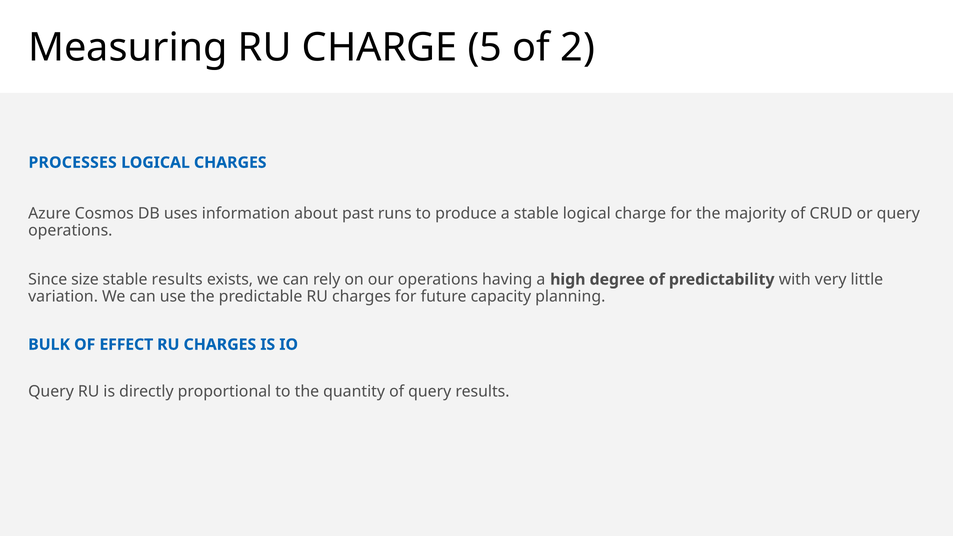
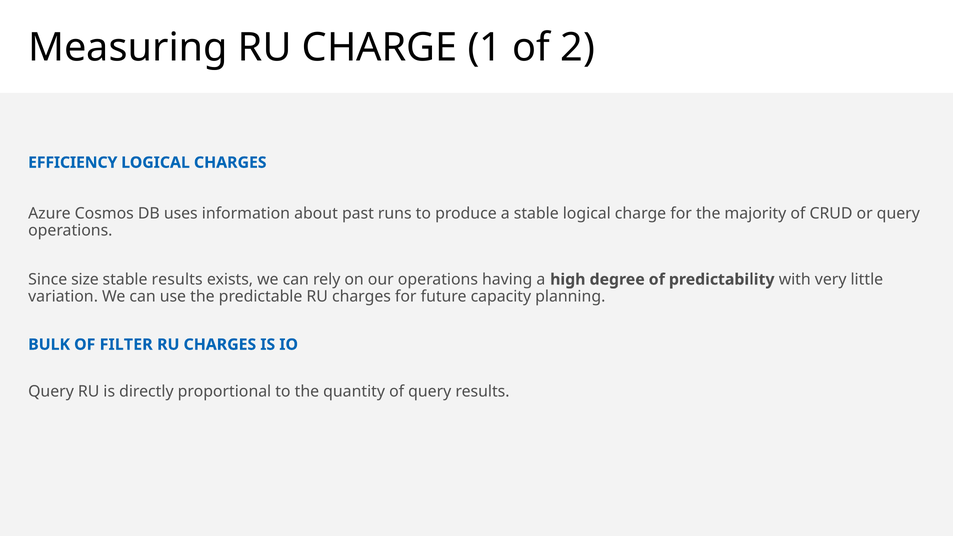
5: 5 -> 1
PROCESSES: PROCESSES -> EFFICIENCY
EFFECT: EFFECT -> FILTER
